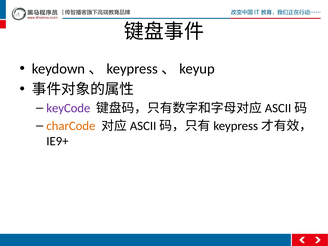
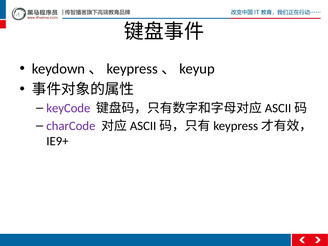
charCode colour: orange -> purple
